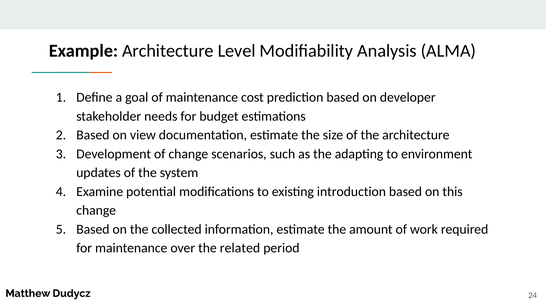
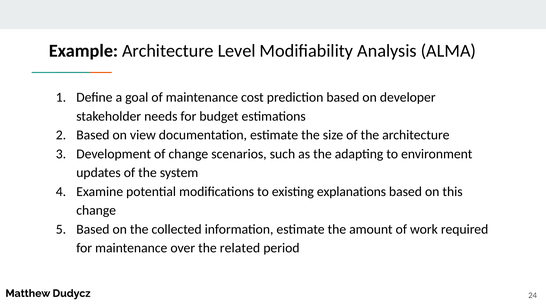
introduction: introduction -> explanations
